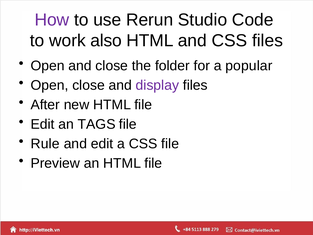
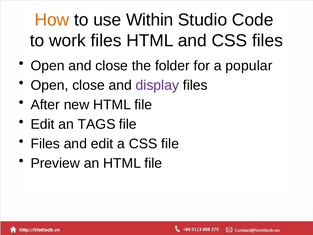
How colour: purple -> orange
Rerun: Rerun -> Within
work also: also -> files
Rule at (45, 144): Rule -> Files
